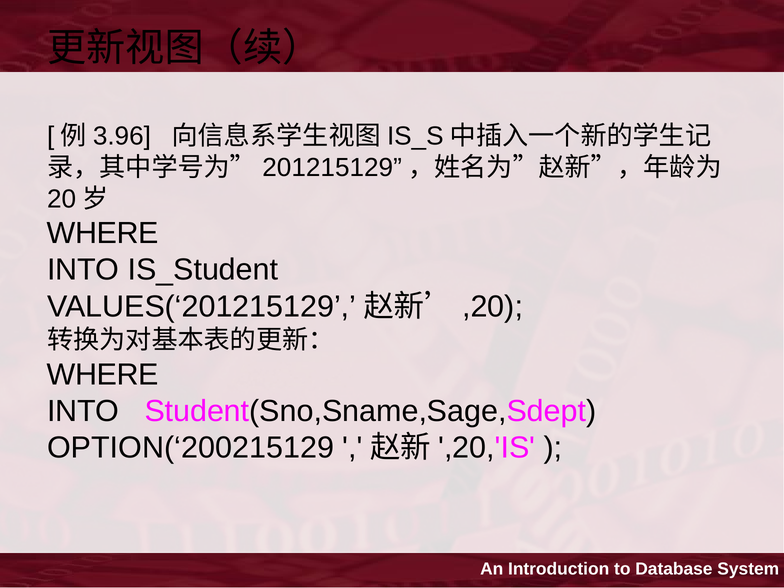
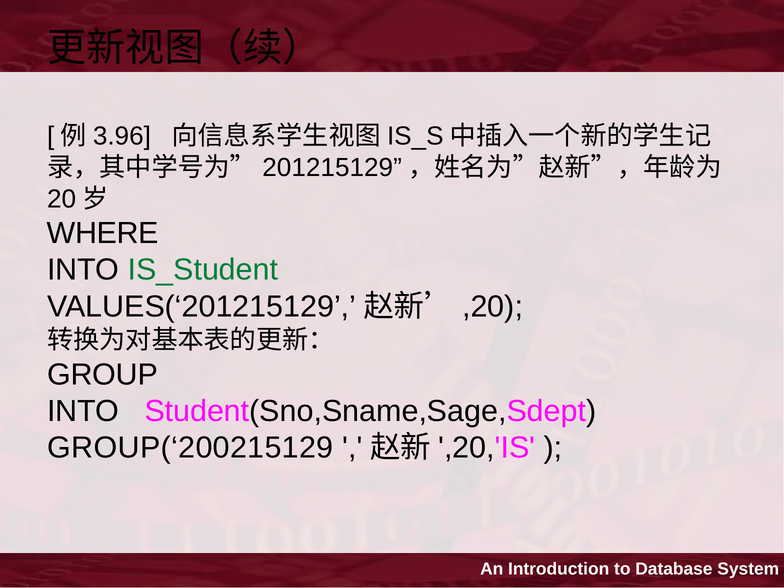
IS_Student colour: black -> green
WHERE at (103, 374): WHERE -> GROUP
OPTION(‘200215129: OPTION(‘200215129 -> GROUP(‘200215129
